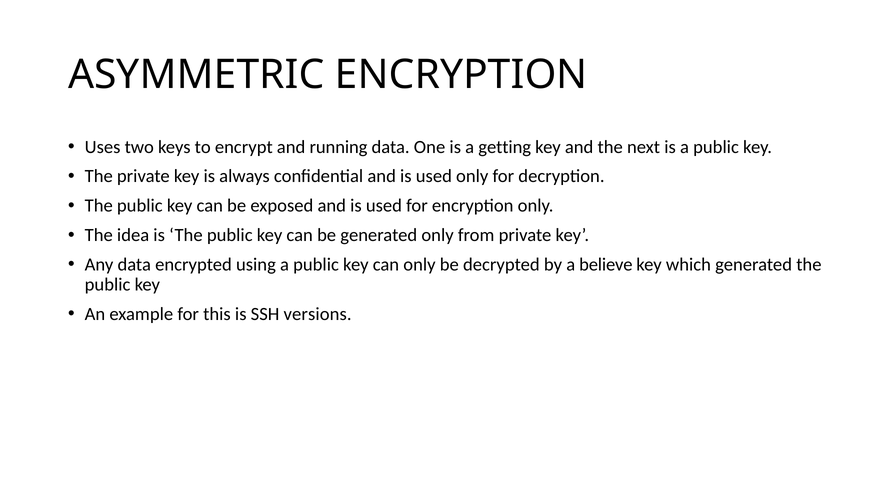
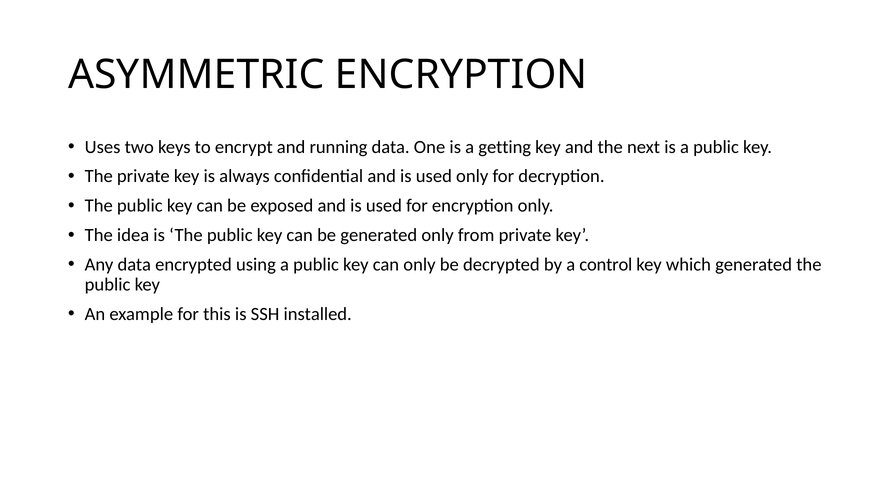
believe: believe -> control
versions: versions -> installed
